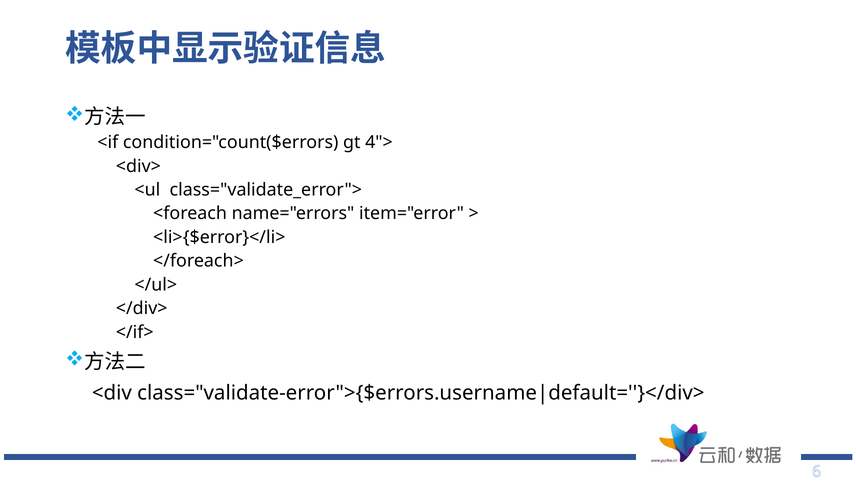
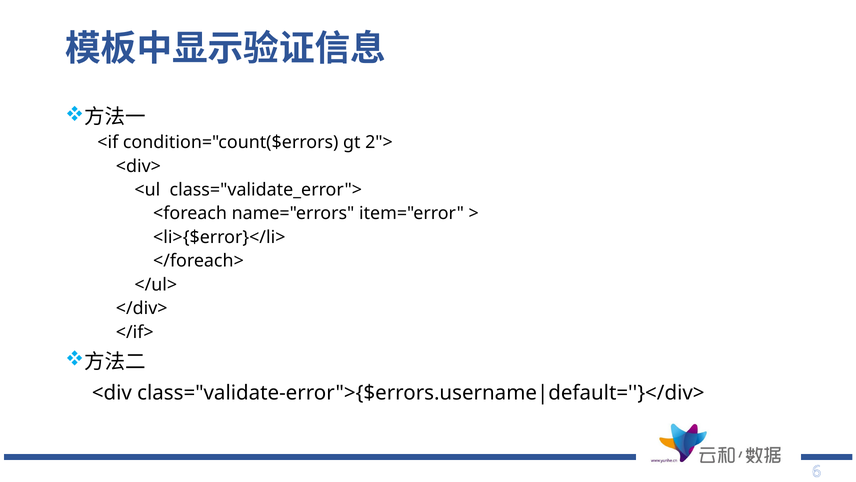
4">: 4"> -> 2">
